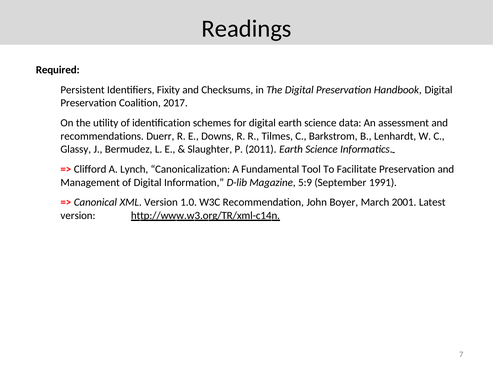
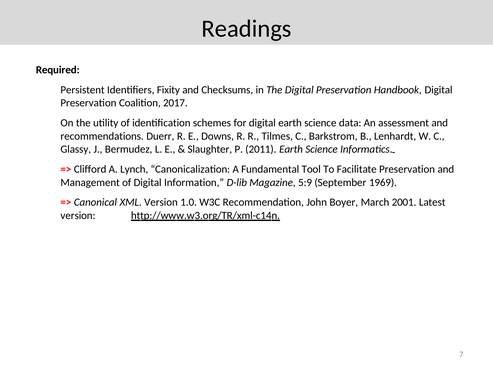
1991: 1991 -> 1969
